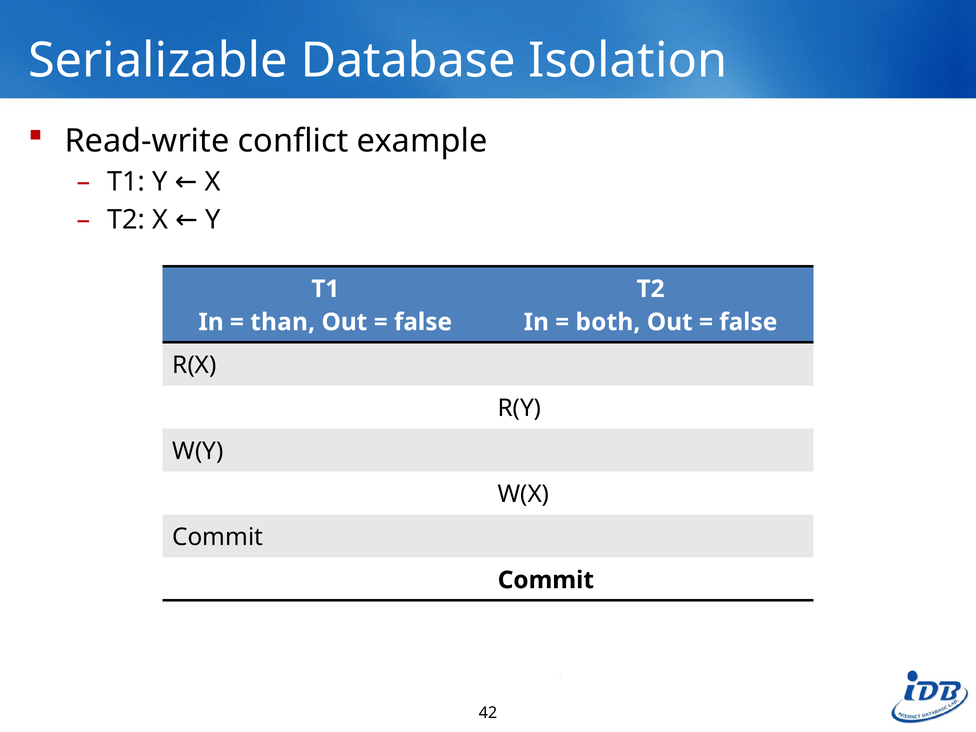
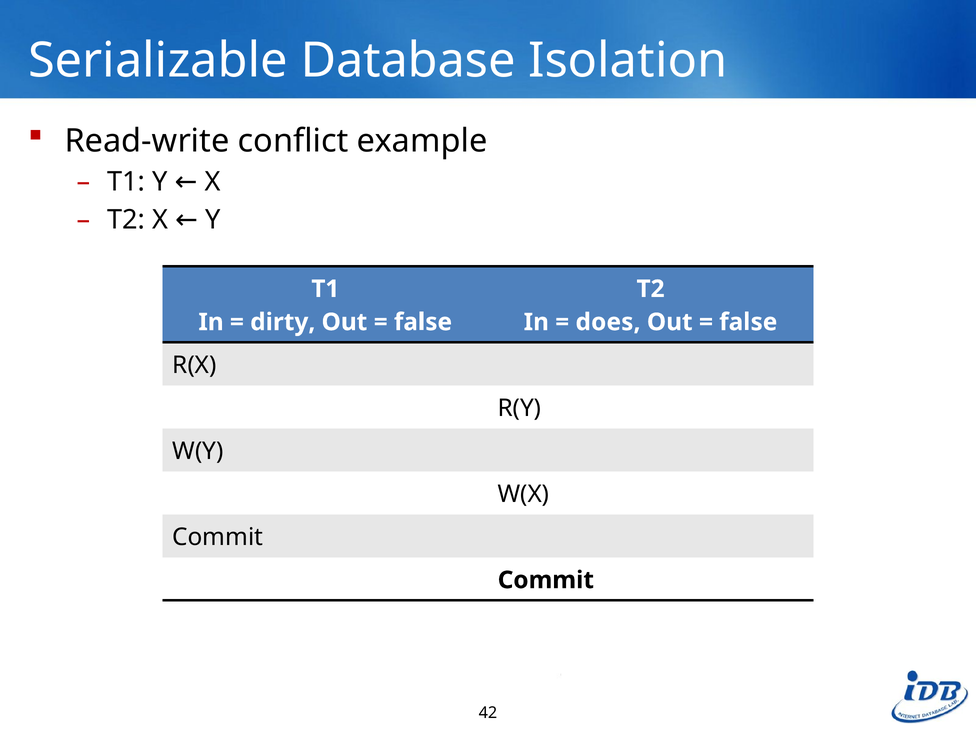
than: than -> dirty
both: both -> does
